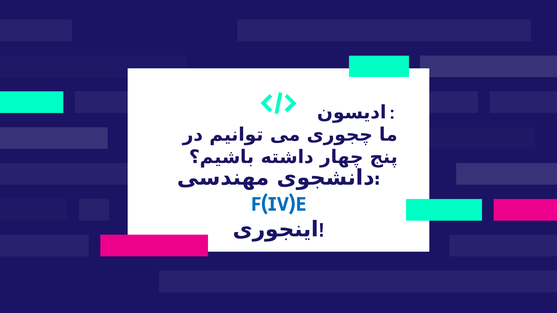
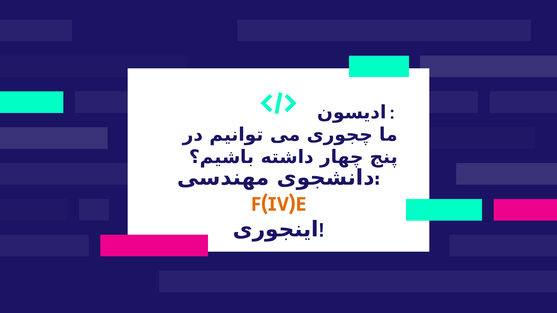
F(IV)E colour: blue -> orange
